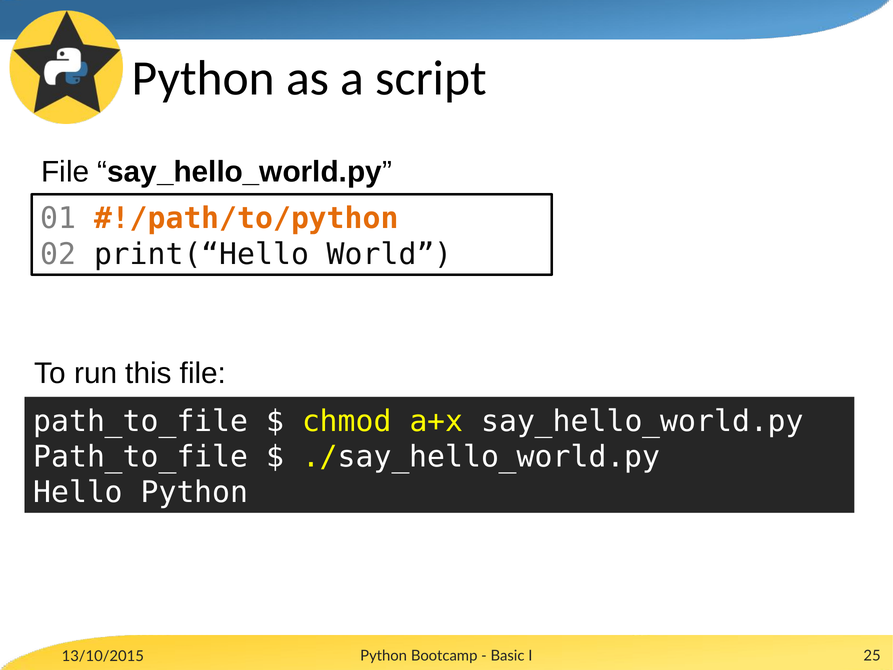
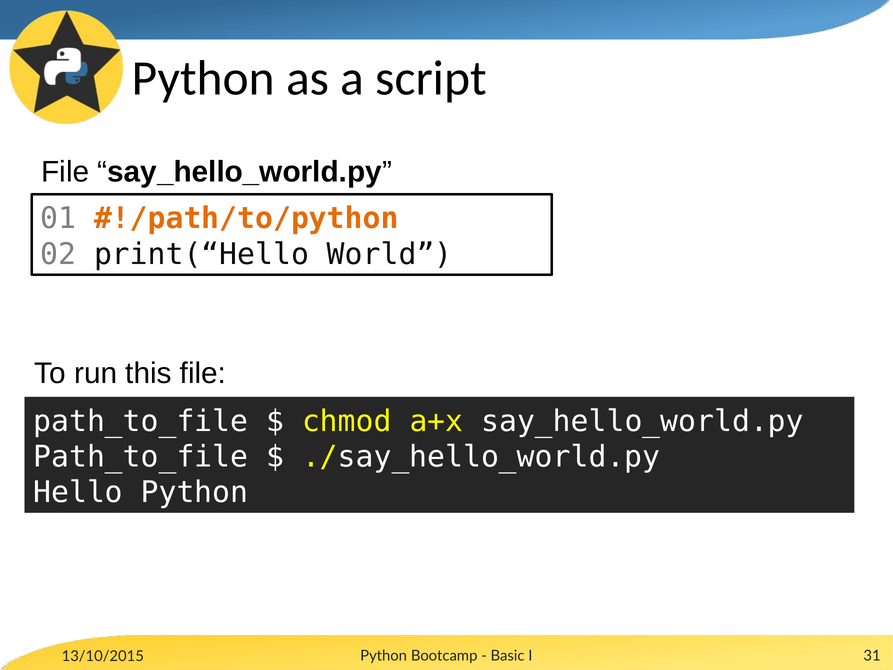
25: 25 -> 31
